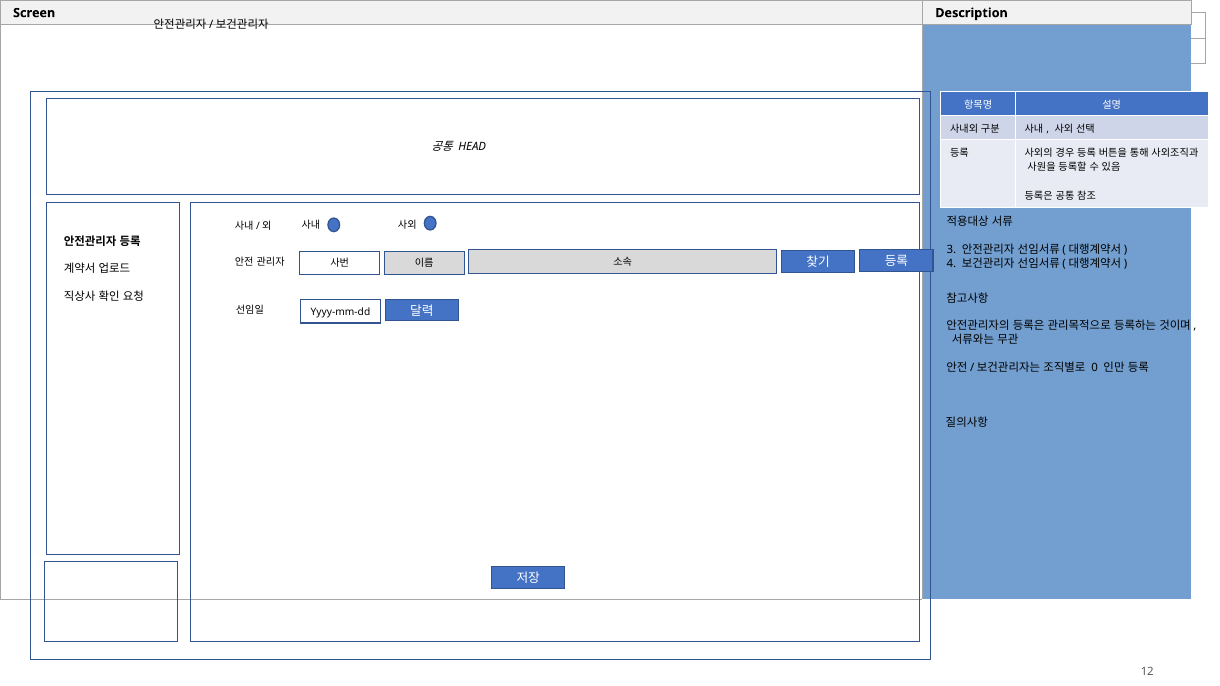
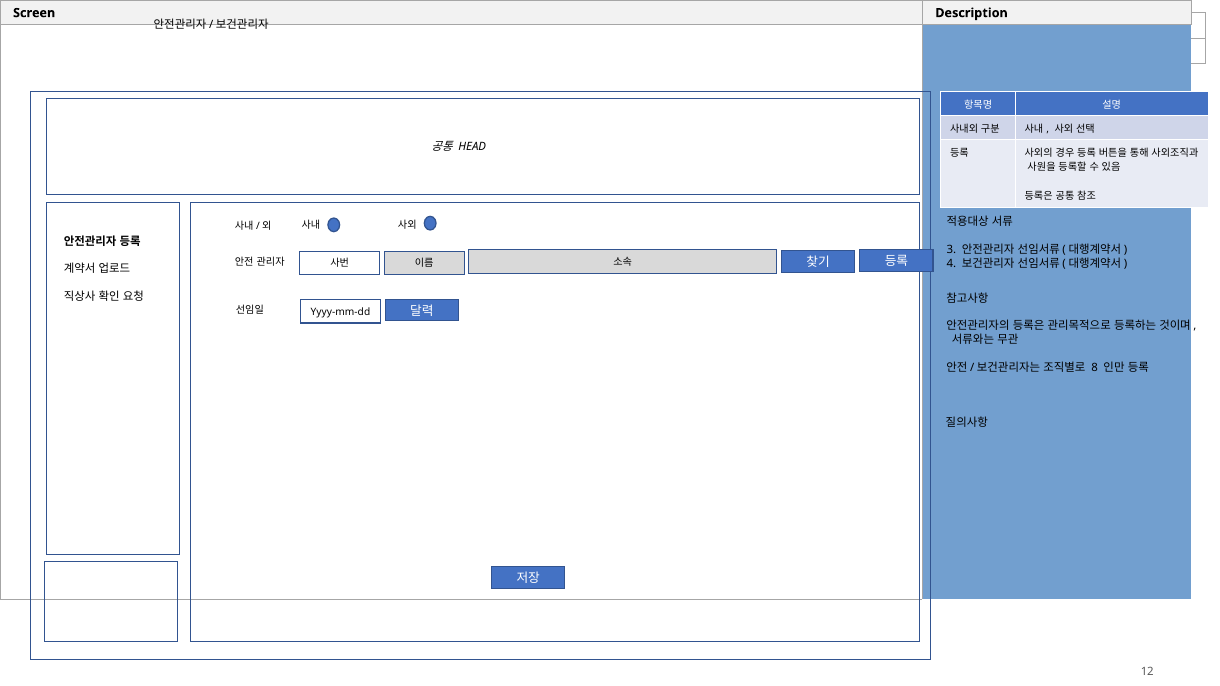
0: 0 -> 8
